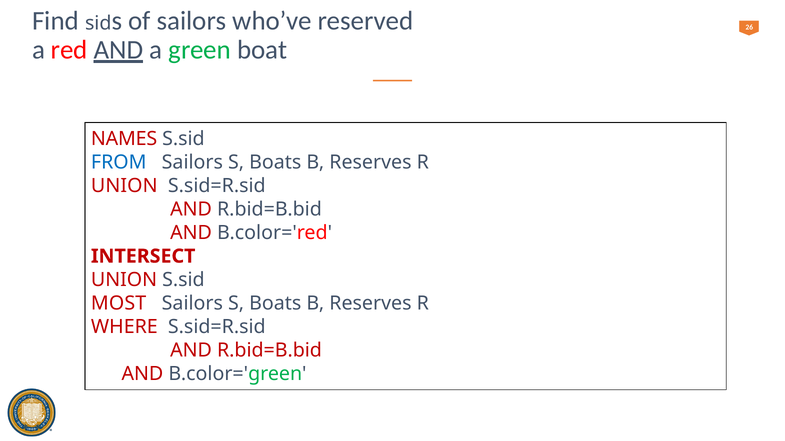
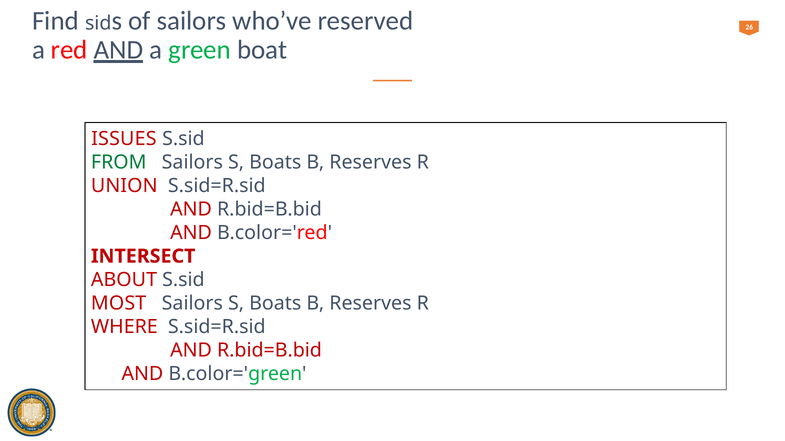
NAMES: NAMES -> ISSUES
FROM colour: blue -> green
UNION at (124, 280): UNION -> ABOUT
